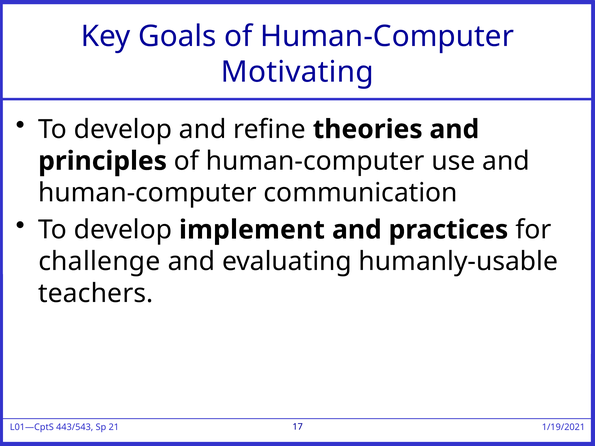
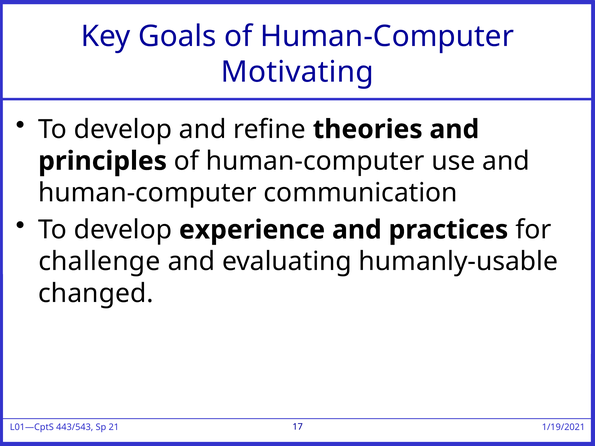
implement: implement -> experience
teachers: teachers -> changed
